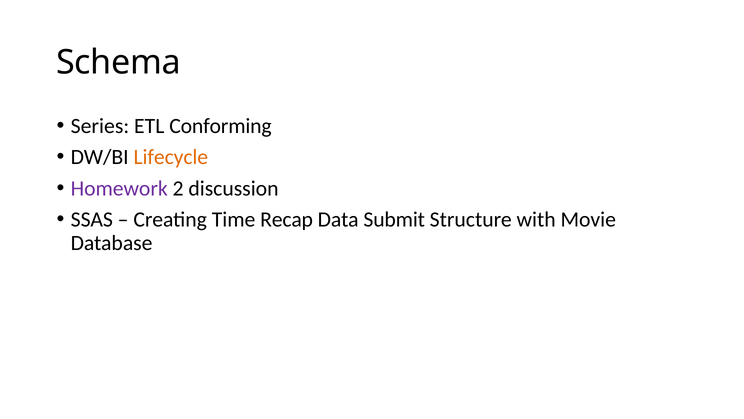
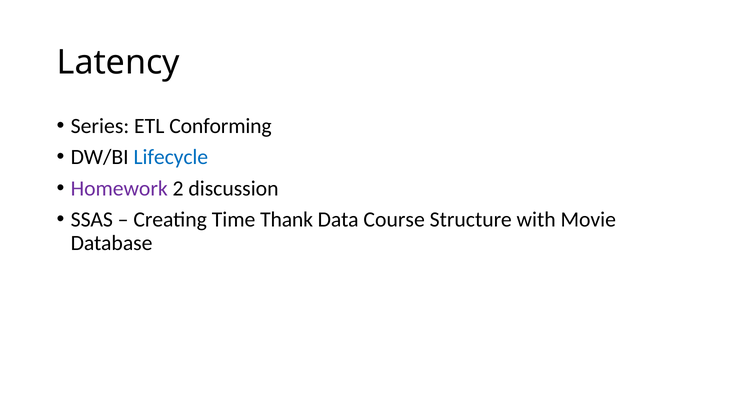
Schema: Schema -> Latency
Lifecycle colour: orange -> blue
Recap: Recap -> Thank
Submit: Submit -> Course
